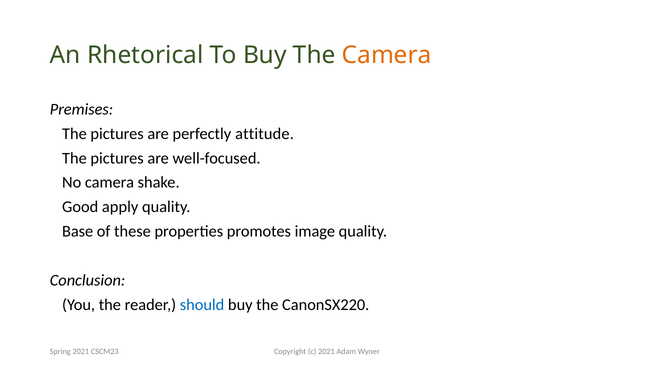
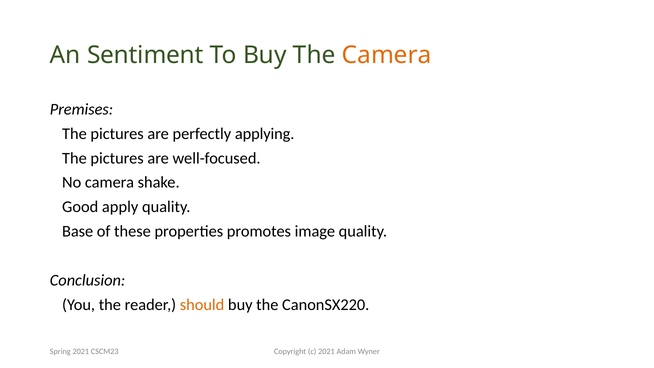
Rhetorical: Rhetorical -> Sentiment
attitude: attitude -> applying
should colour: blue -> orange
